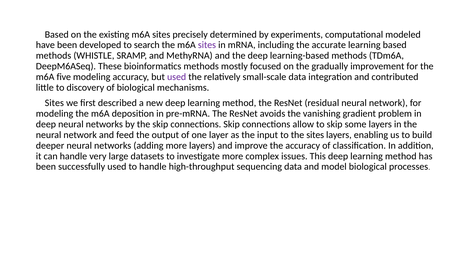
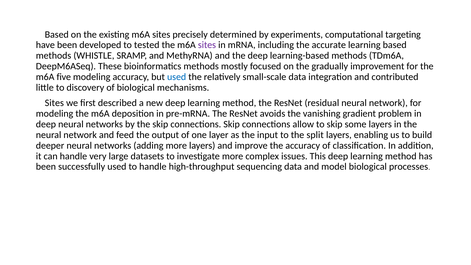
modeled: modeled -> targeting
search: search -> tested
used at (177, 77) colour: purple -> blue
the sites: sites -> split
